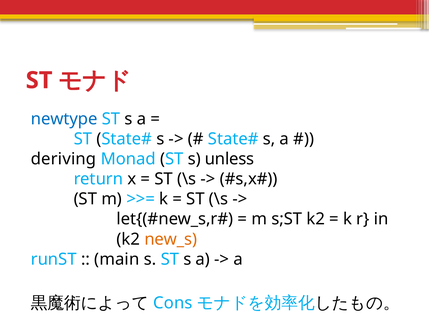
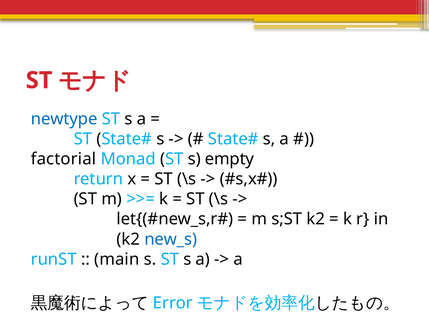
deriving: deriving -> factorial
unless: unless -> empty
new_s colour: orange -> blue
Cons: Cons -> Error
